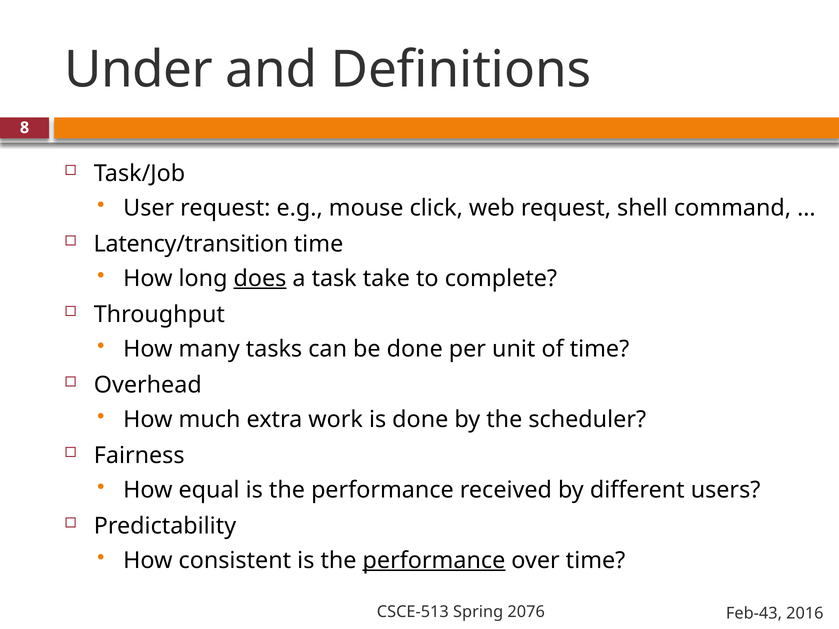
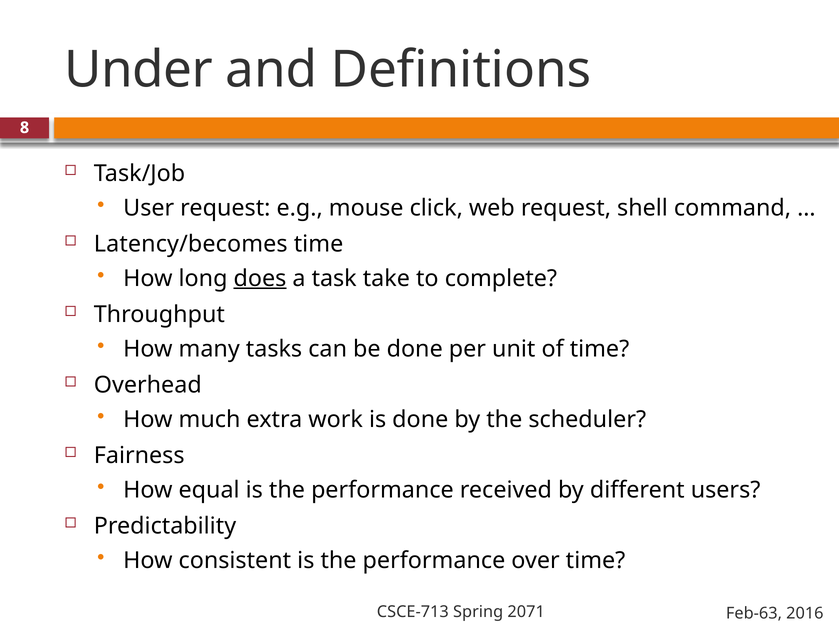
Latency/transition: Latency/transition -> Latency/becomes
performance at (434, 561) underline: present -> none
CSCE-513: CSCE-513 -> CSCE-713
2076: 2076 -> 2071
Feb-43: Feb-43 -> Feb-63
